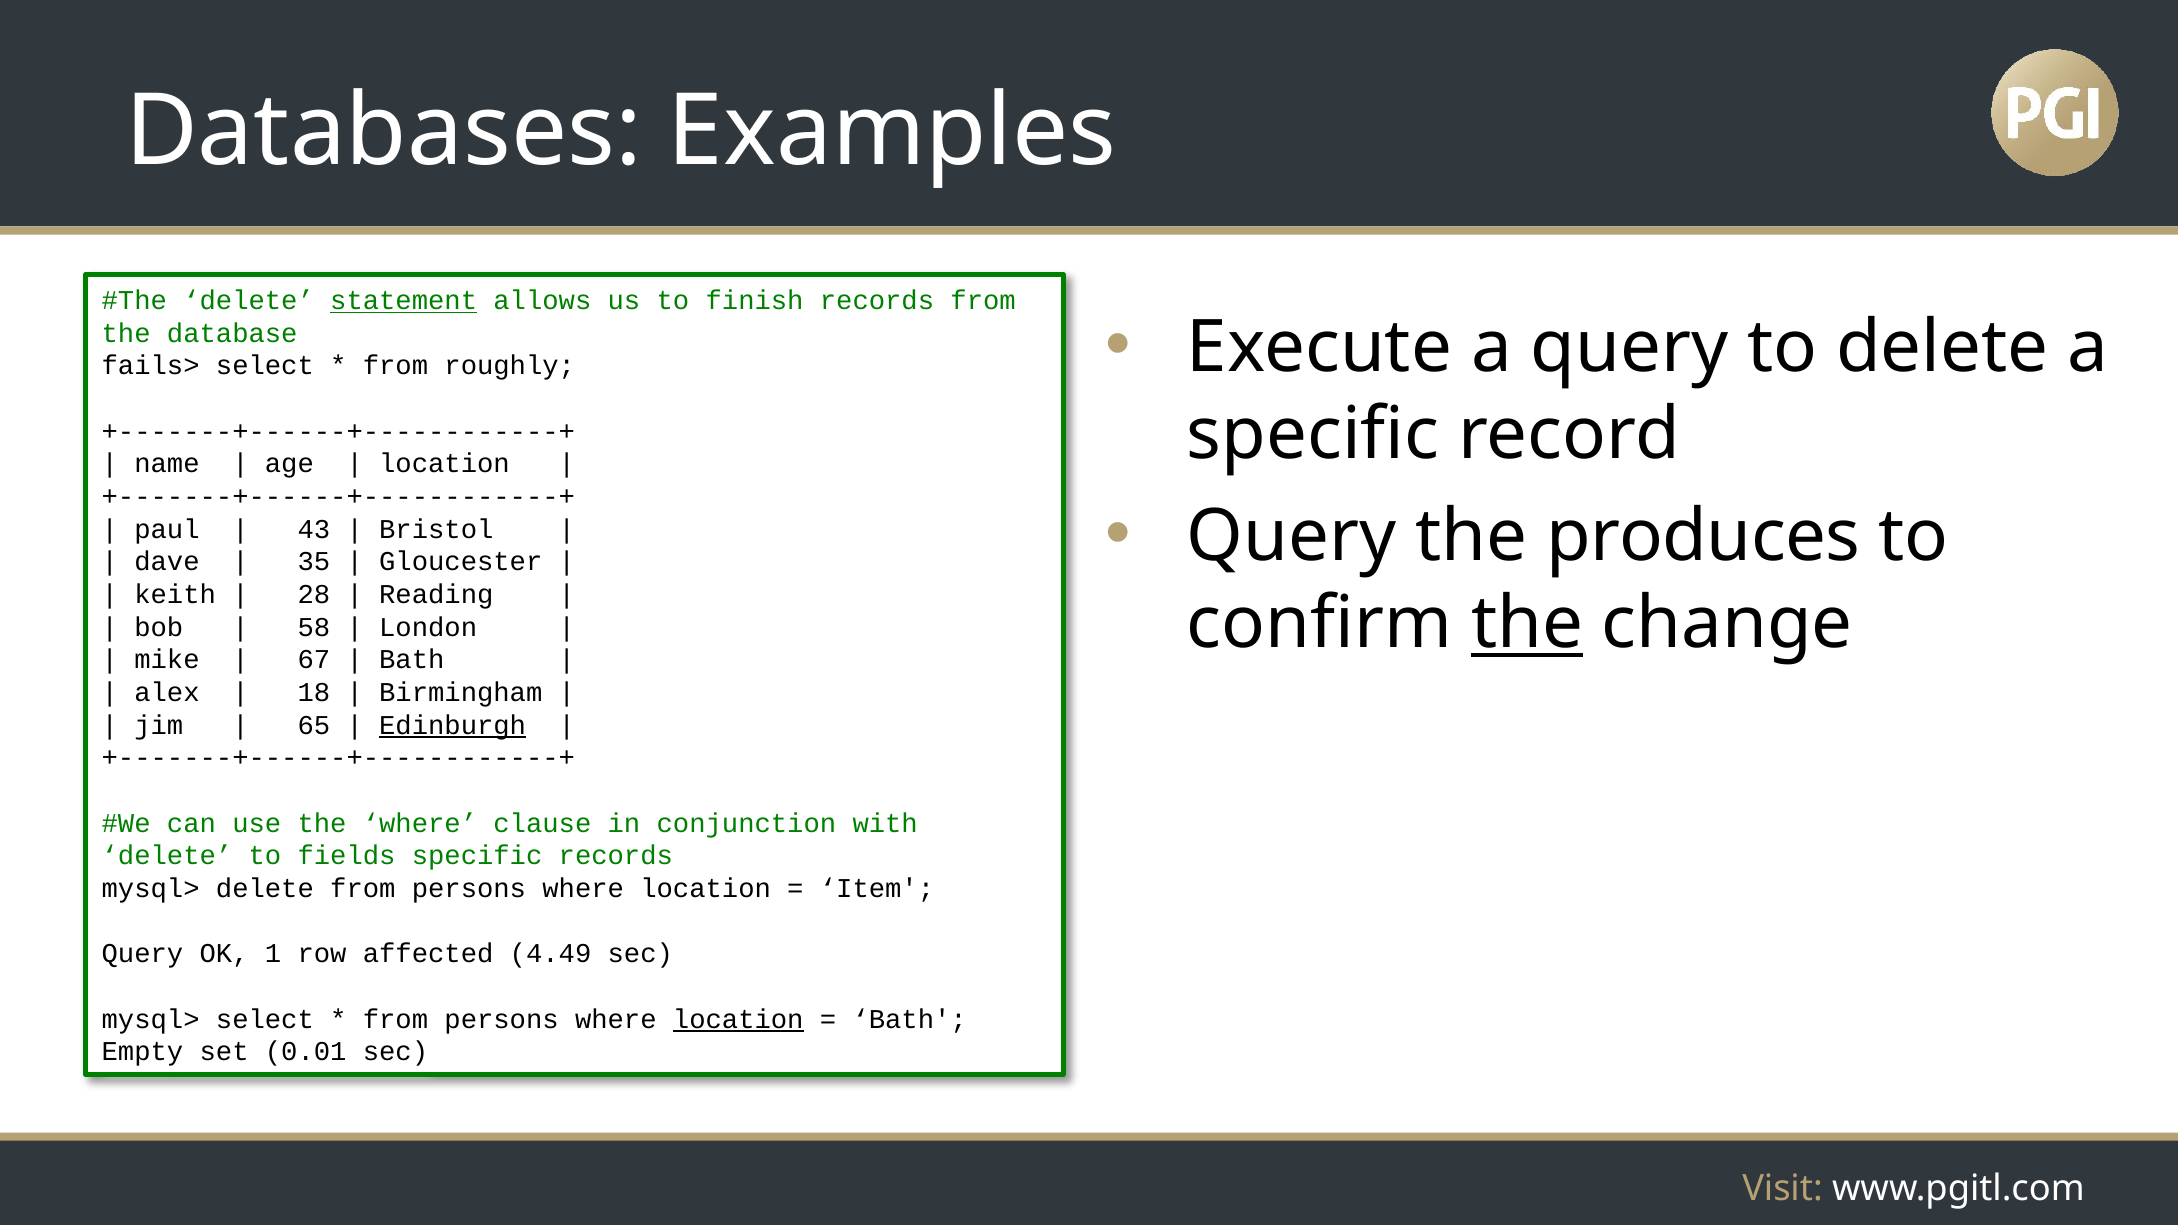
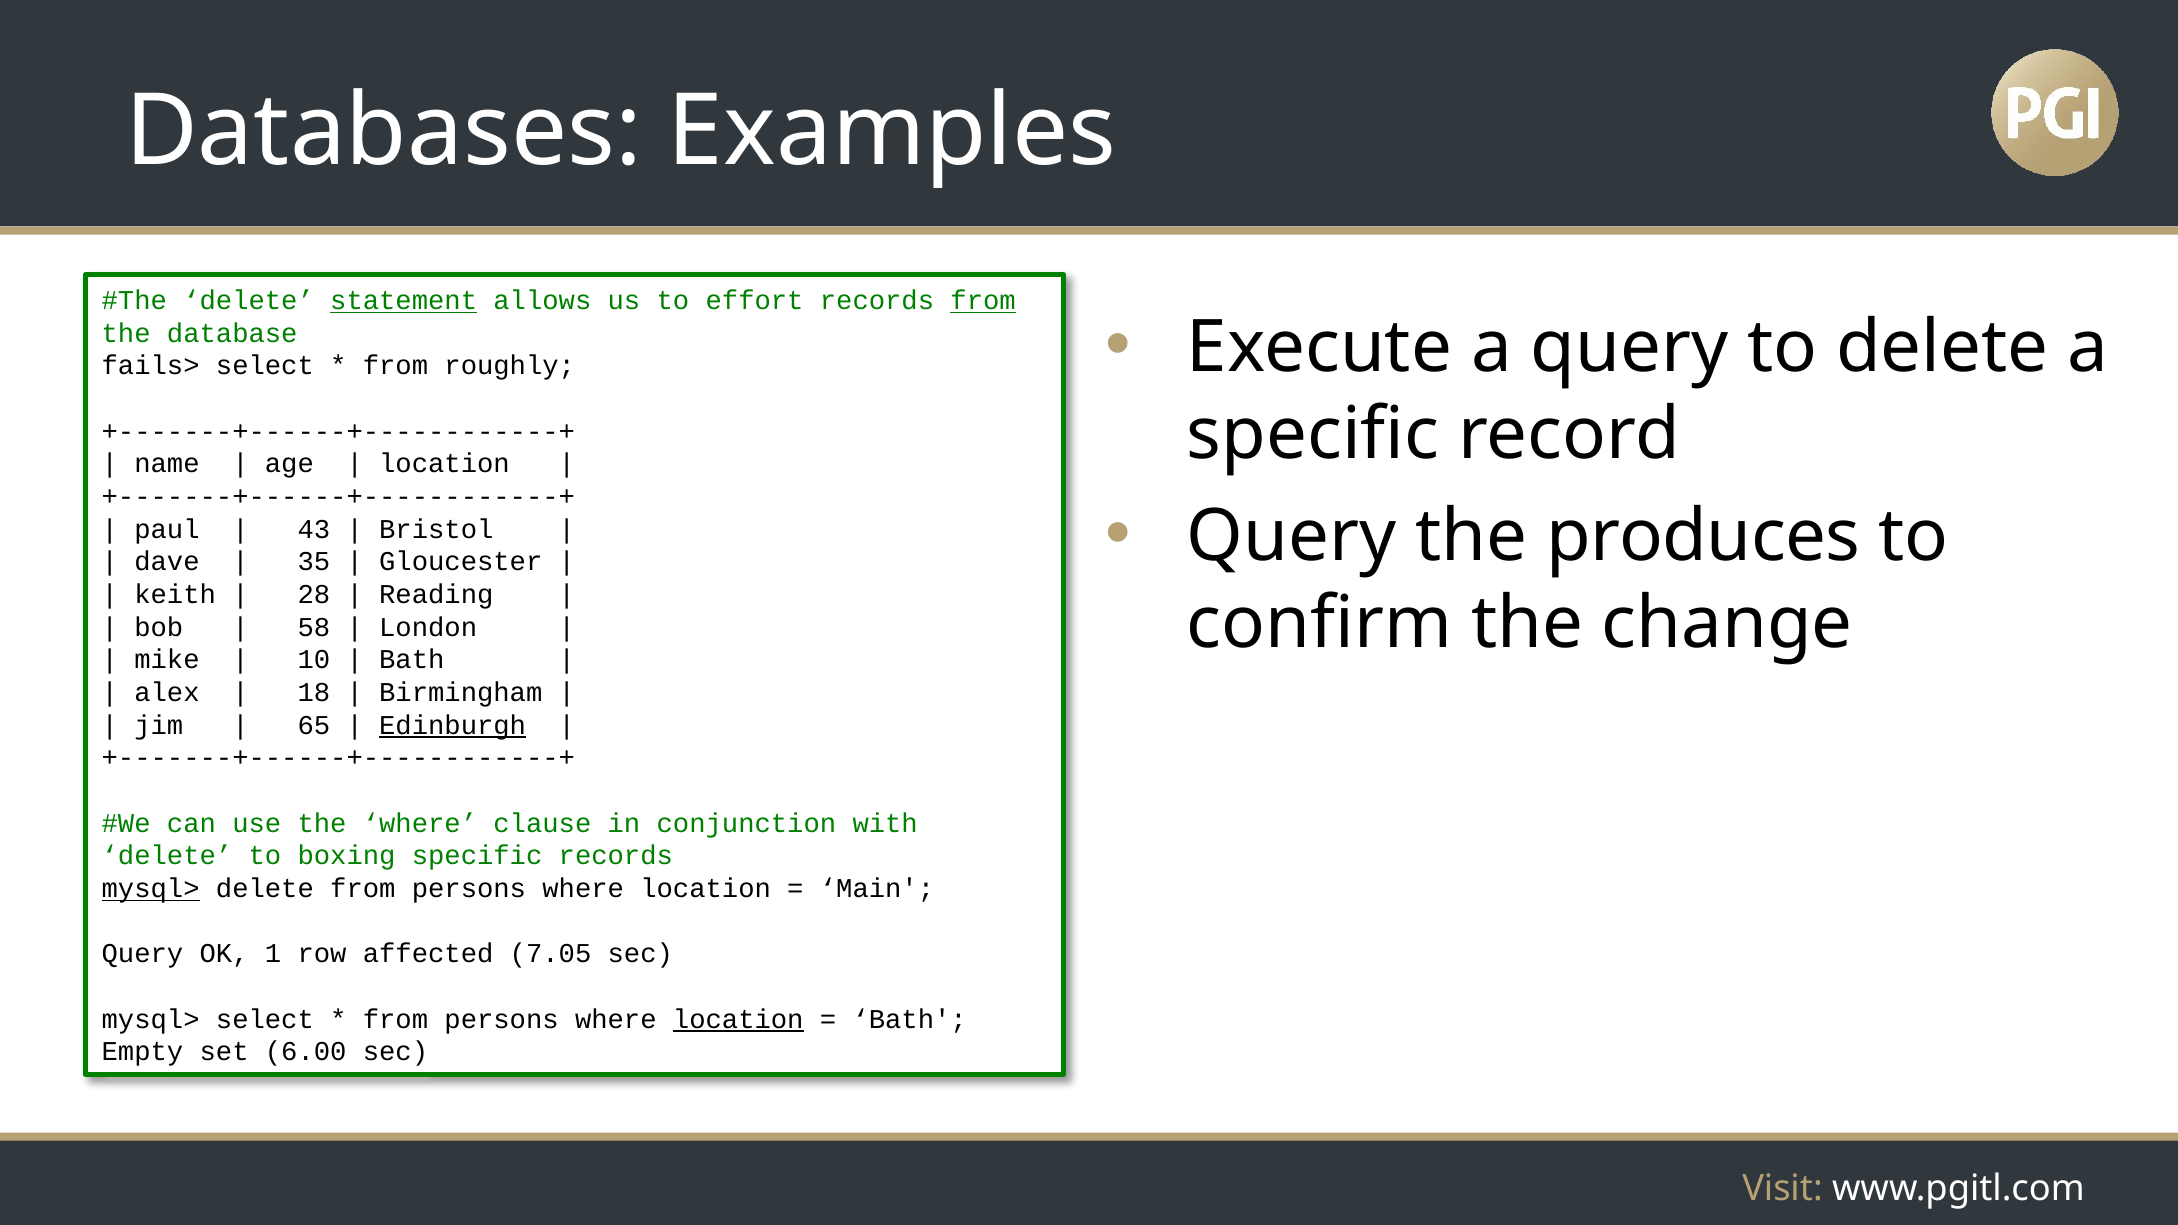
finish: finish -> effort
from at (983, 301) underline: none -> present
the at (1527, 624) underline: present -> none
67: 67 -> 10
fields: fields -> boxing
mysql> at (151, 889) underline: none -> present
Item: Item -> Main
4.49: 4.49 -> 7.05
0.01: 0.01 -> 6.00
